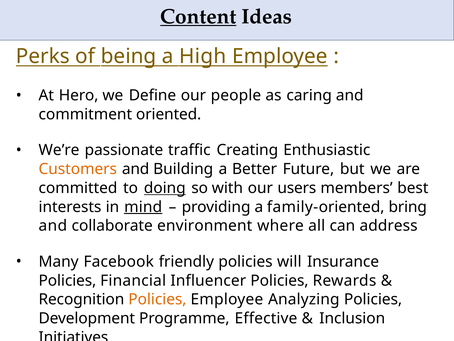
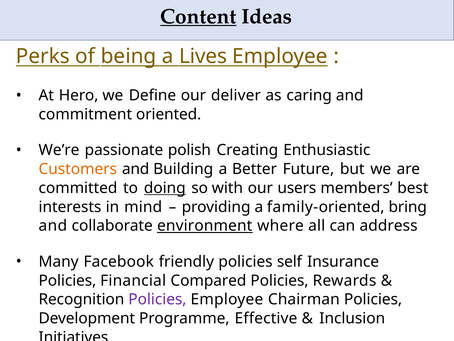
High: High -> Lives
people: people -> deliver
traffic: traffic -> polish
mind underline: present -> none
environment underline: none -> present
will: will -> self
Influencer: Influencer -> Compared
Policies at (157, 299) colour: orange -> purple
Analyzing: Analyzing -> Chairman
